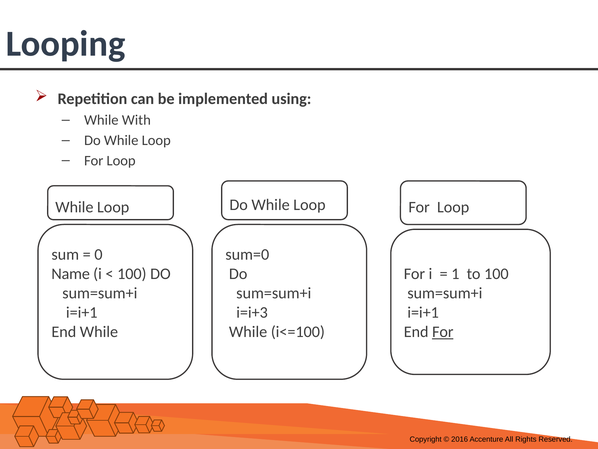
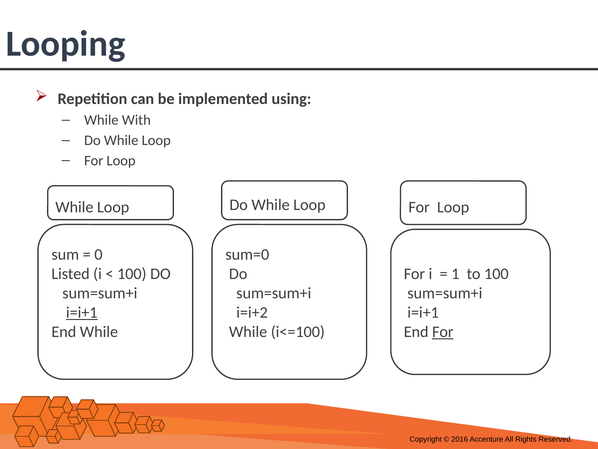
Name: Name -> Listed
i=i+1 at (82, 312) underline: none -> present
i=i+3: i=i+3 -> i=i+2
